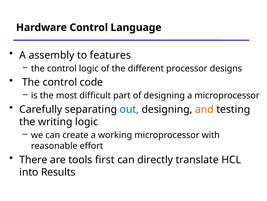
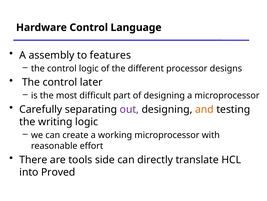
code: code -> later
out colour: blue -> purple
first: first -> side
Results: Results -> Proved
